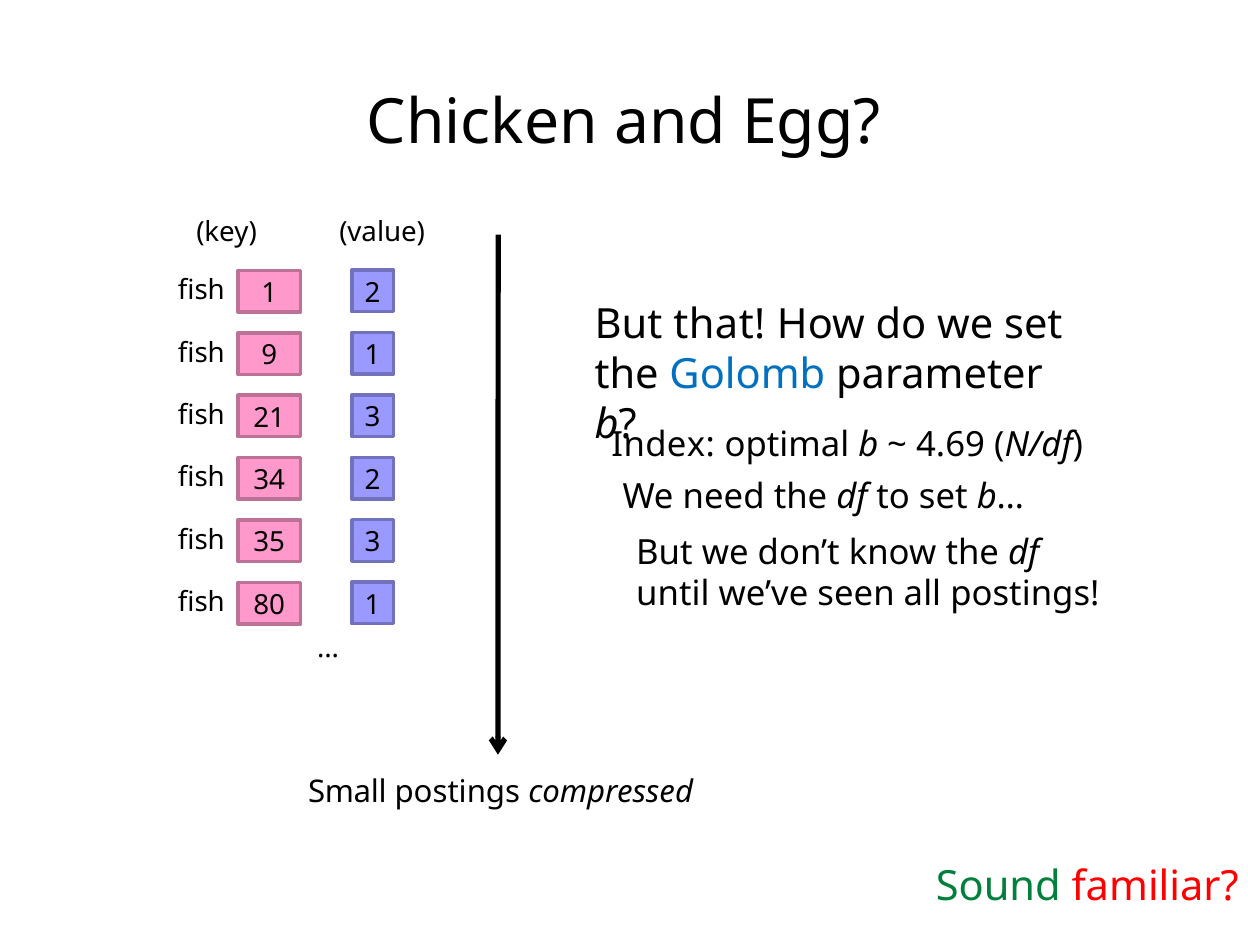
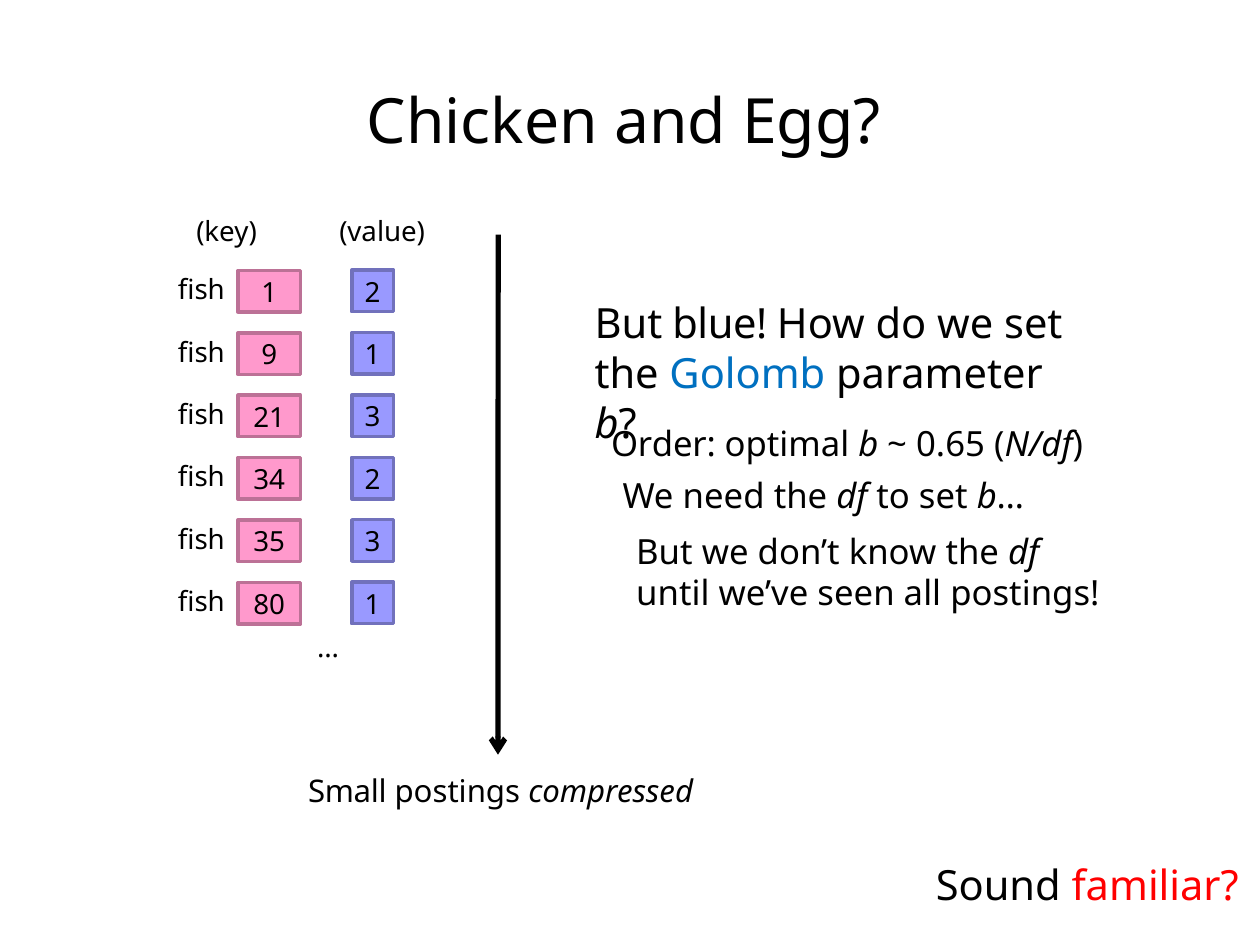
that: that -> blue
Index: Index -> Order
4.69: 4.69 -> 0.65
Sound colour: green -> black
